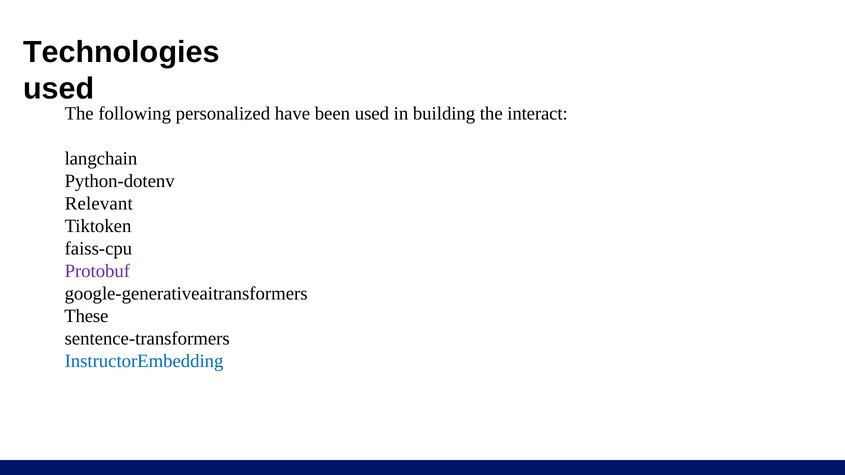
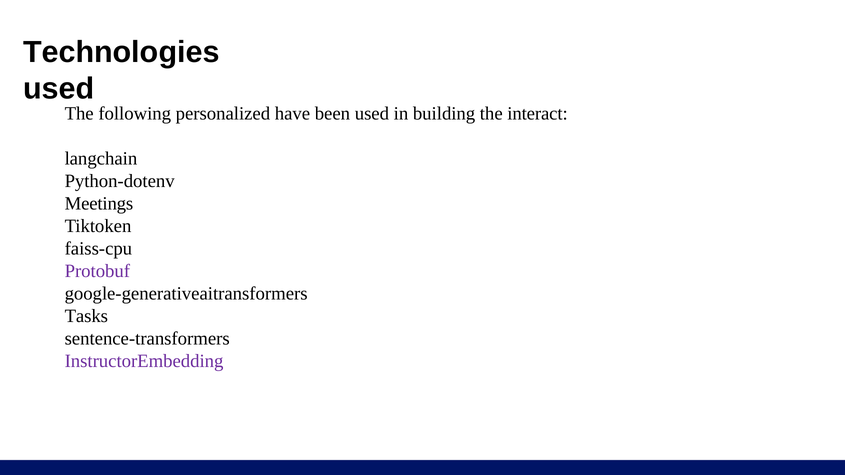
Relevant: Relevant -> Meetings
These: These -> Tasks
InstructorEmbedding colour: blue -> purple
